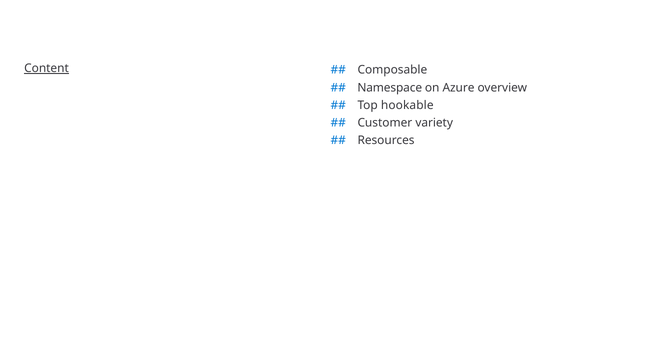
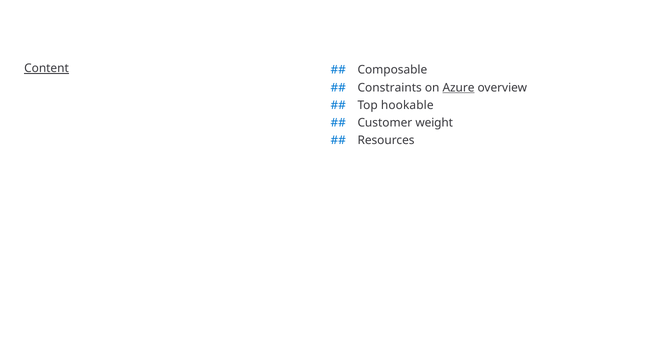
Namespace: Namespace -> Constraints
Azure underline: none -> present
variety: variety -> weight
